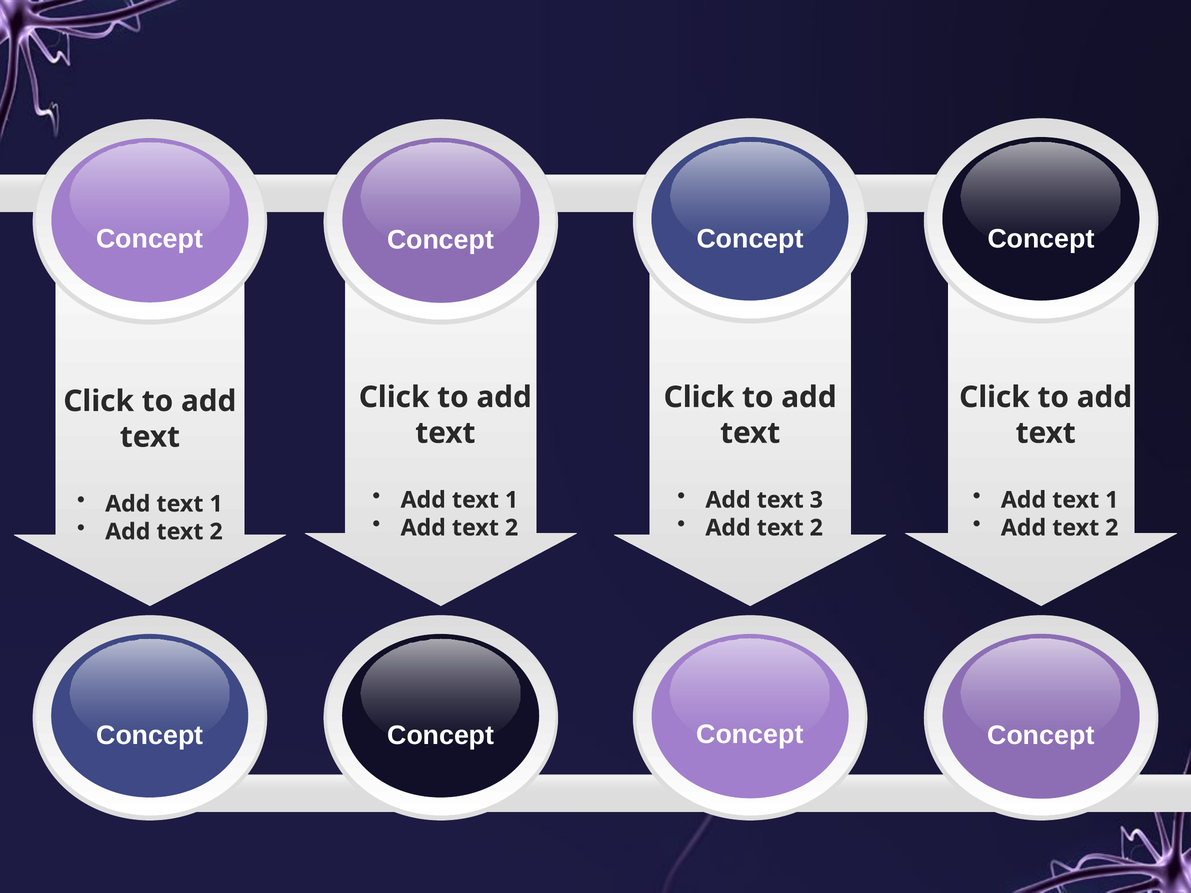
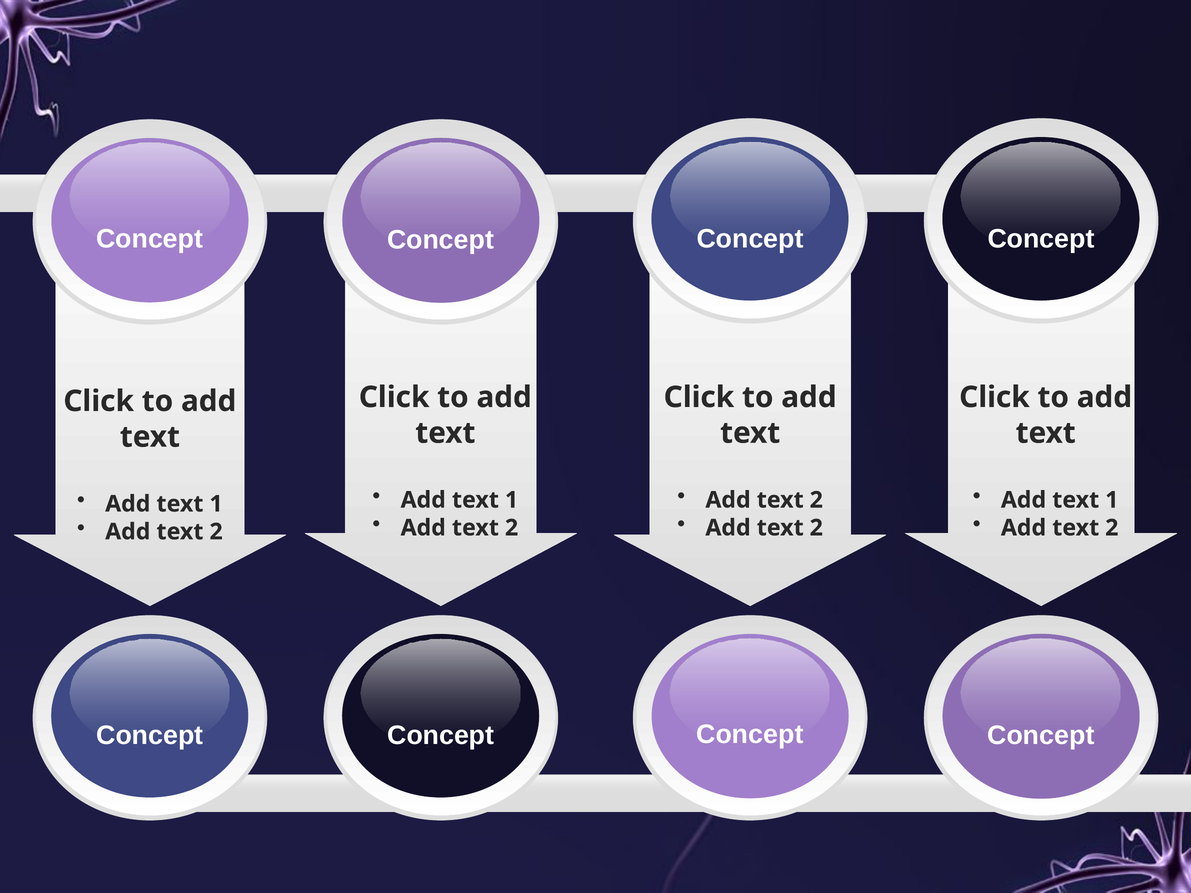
3 at (816, 500): 3 -> 2
